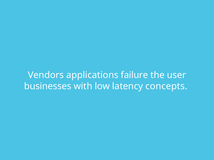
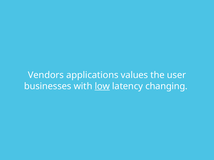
failure: failure -> values
low underline: none -> present
concepts: concepts -> changing
